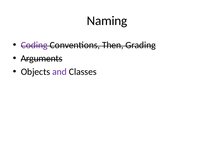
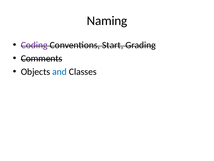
Then: Then -> Start
Arguments: Arguments -> Comments
and colour: purple -> blue
